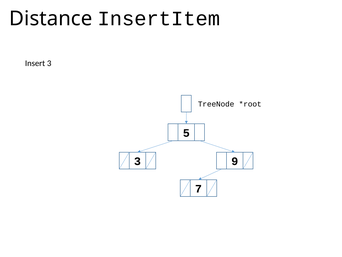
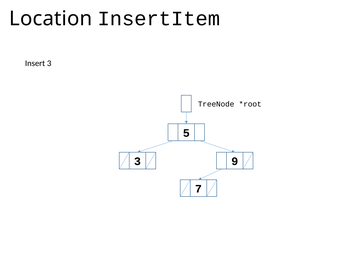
Distance: Distance -> Location
